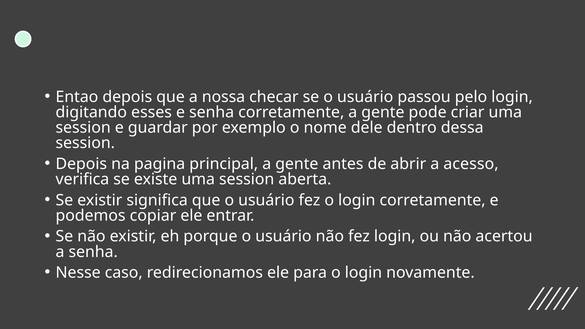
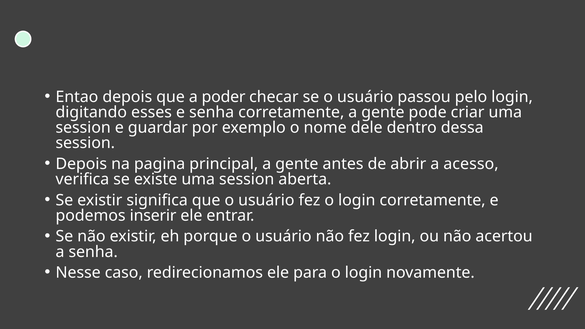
nossa: nossa -> poder
copiar: copiar -> inserir
